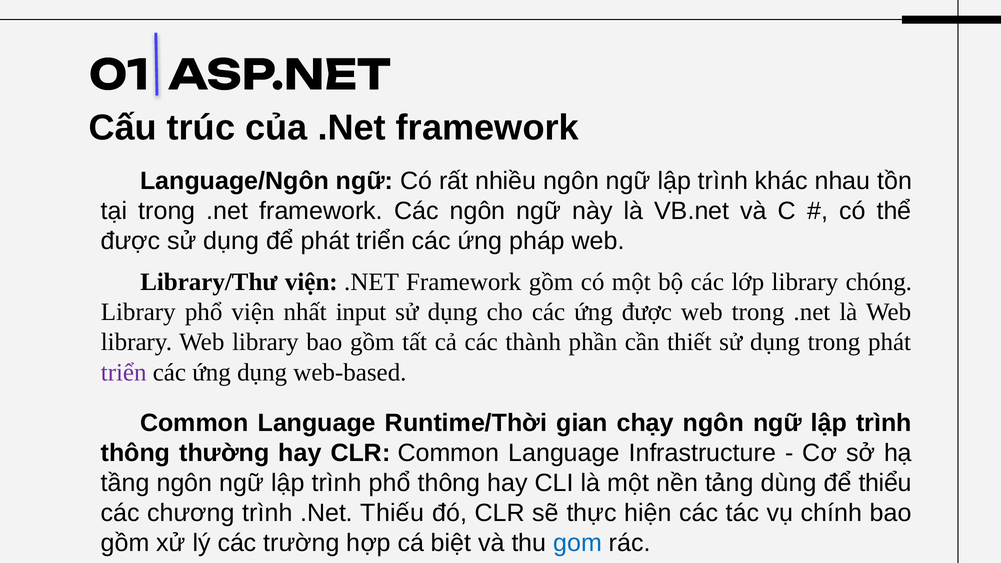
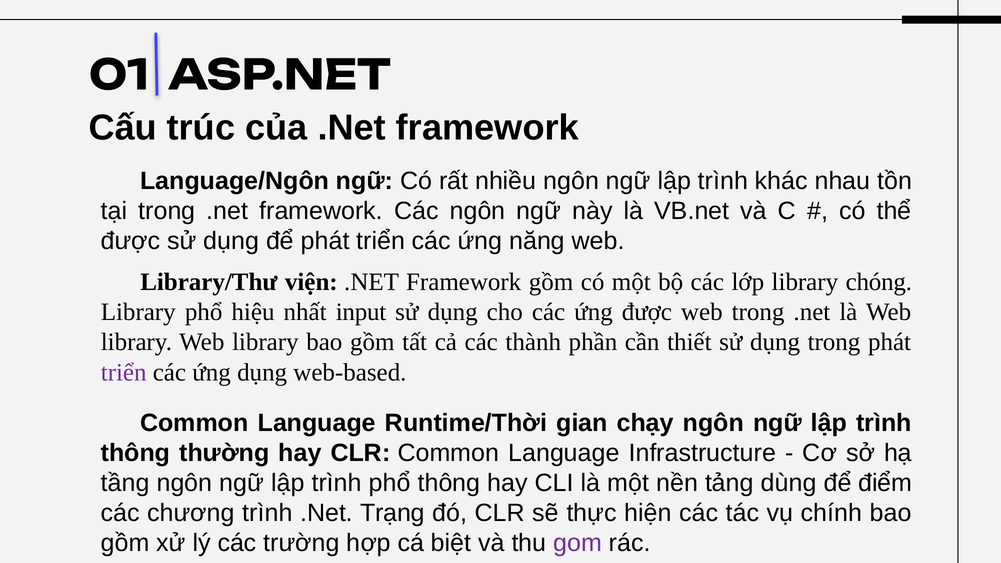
pháp: pháp -> năng
phổ viện: viện -> hiệu
thiểu: thiểu -> điểm
Thiếu: Thiếu -> Trạng
gom colour: blue -> purple
